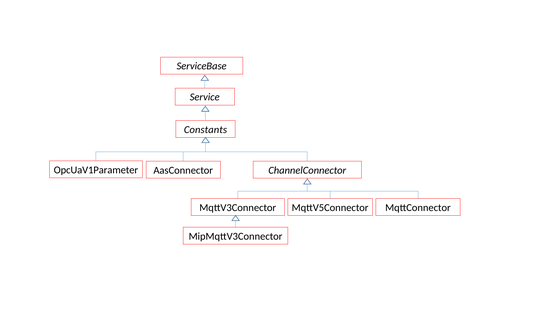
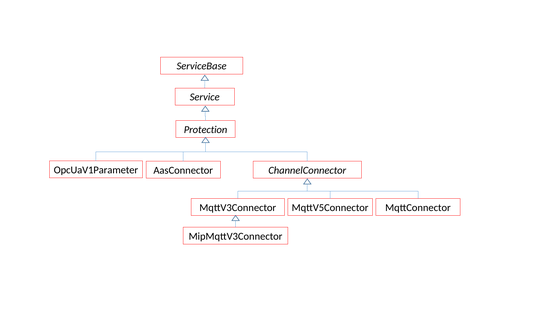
Constants: Constants -> Protection
